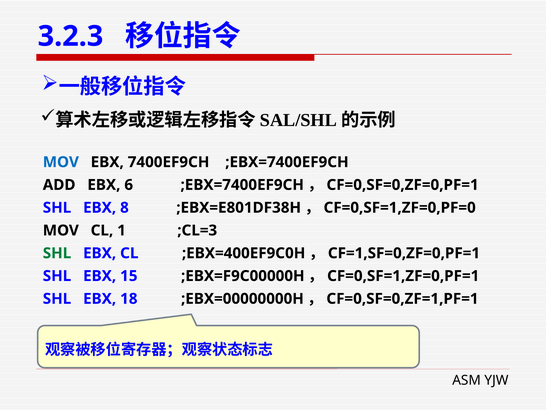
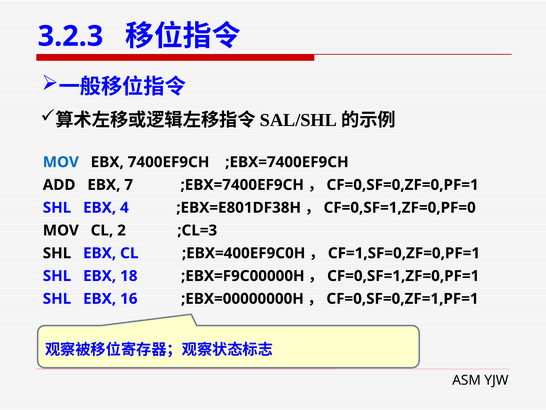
6: 6 -> 7
8: 8 -> 4
1: 1 -> 2
SHL at (57, 253) colour: green -> black
15: 15 -> 18
18: 18 -> 16
